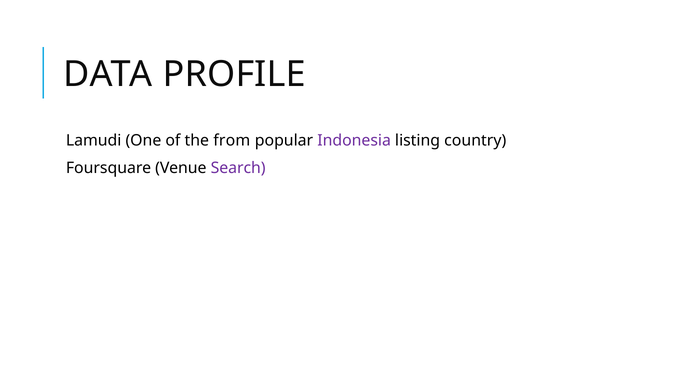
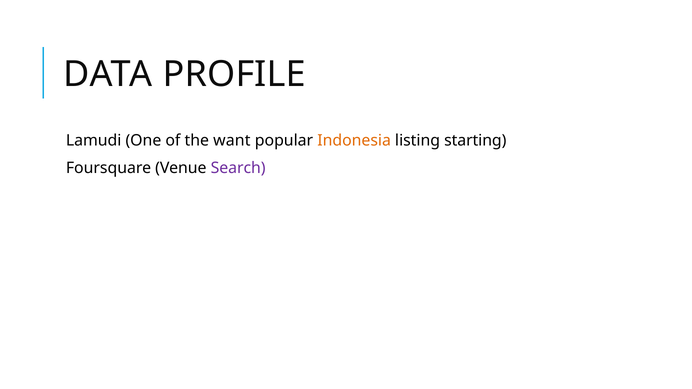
from: from -> want
Indonesia colour: purple -> orange
country: country -> starting
